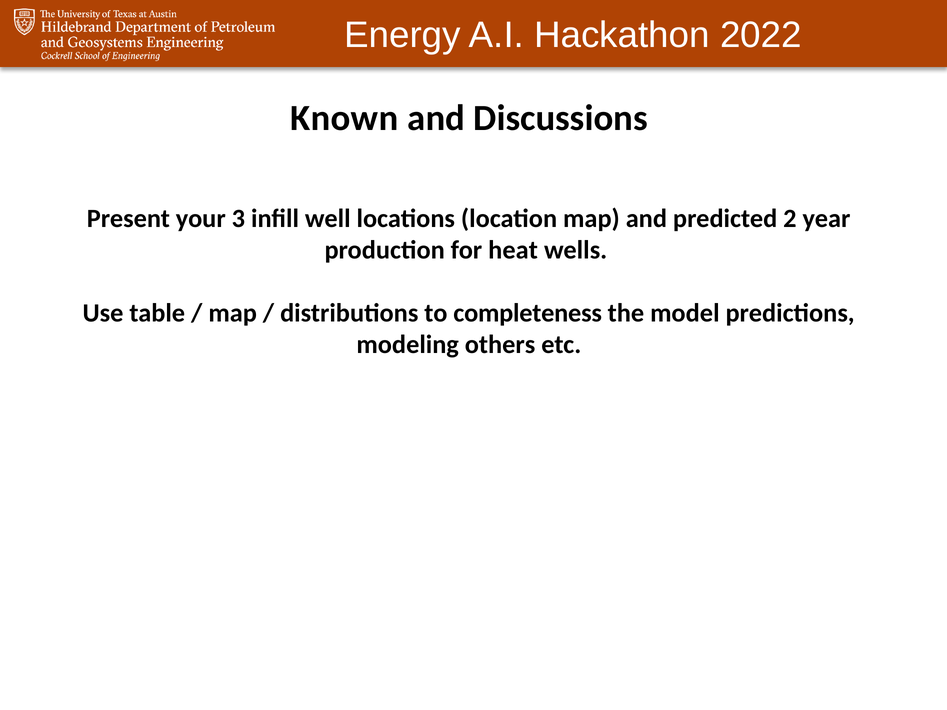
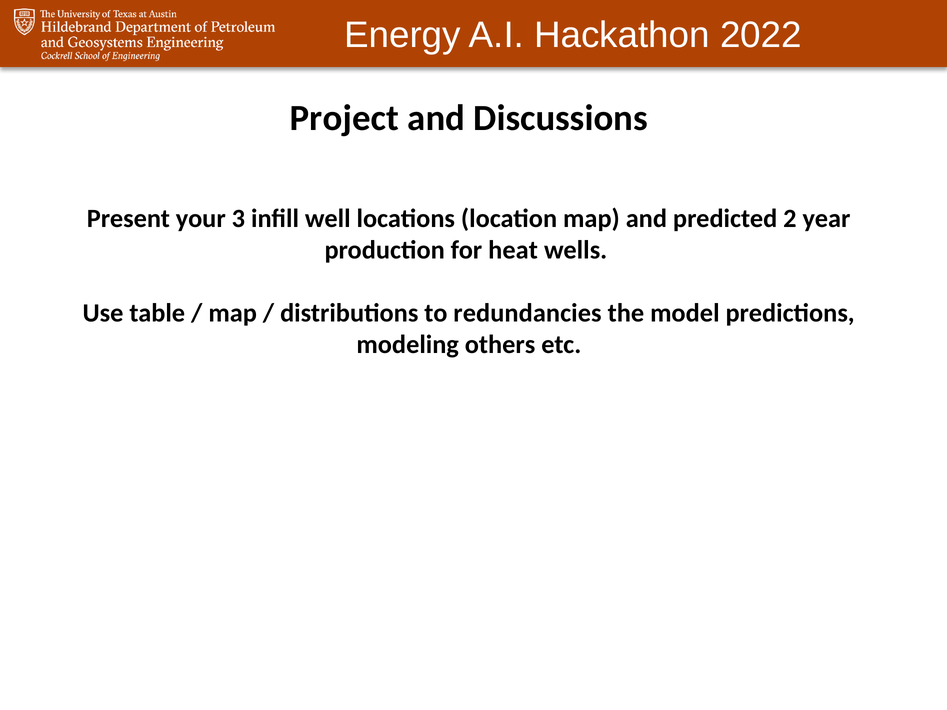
Known: Known -> Project
completeness: completeness -> redundancies
